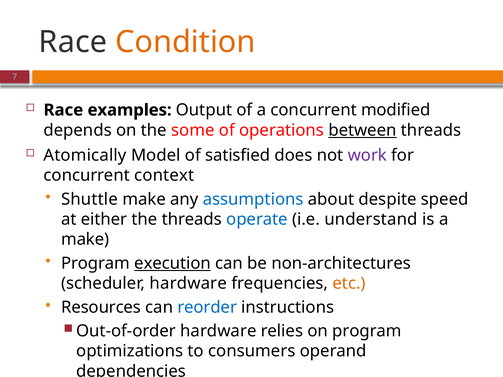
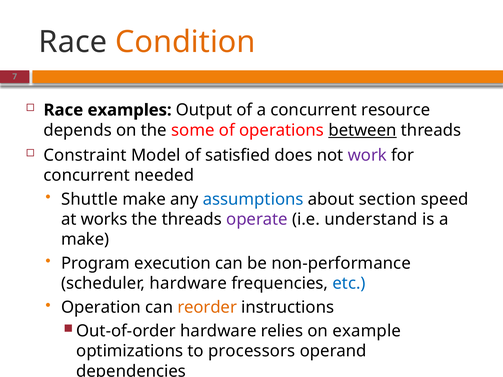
modified: modified -> resource
Atomically: Atomically -> Constraint
context: context -> needed
despite: despite -> section
either: either -> works
operate colour: blue -> purple
execution underline: present -> none
non-architectures: non-architectures -> non-performance
etc colour: orange -> blue
Resources: Resources -> Operation
reorder colour: blue -> orange
on program: program -> example
consumers: consumers -> processors
